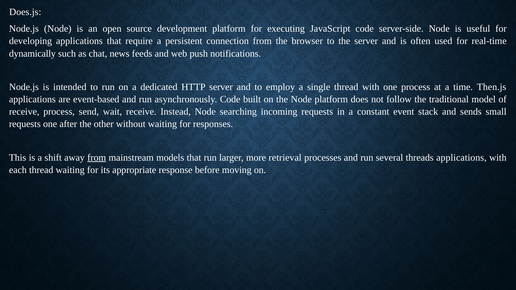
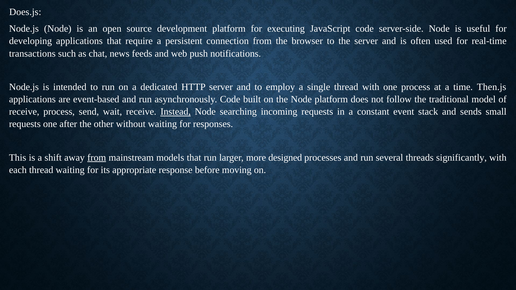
dynamically: dynamically -> transactions
Instead underline: none -> present
retrieval: retrieval -> designed
threads applications: applications -> significantly
